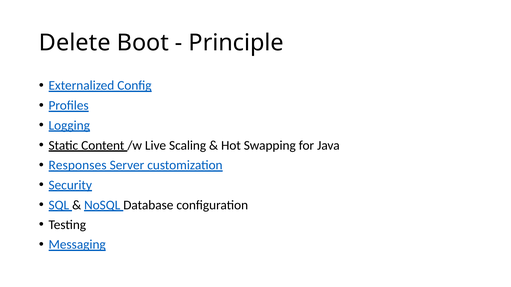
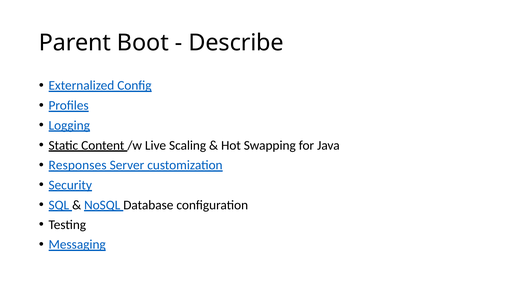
Delete: Delete -> Parent
Principle: Principle -> Describe
